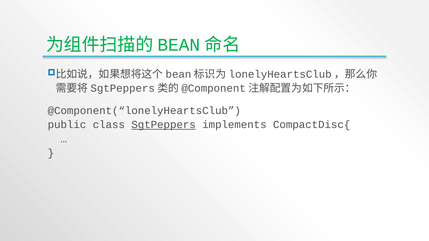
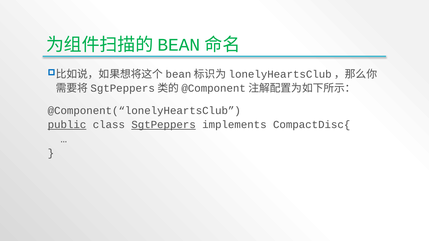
public underline: none -> present
